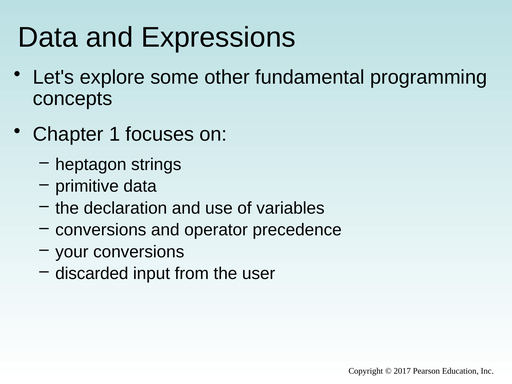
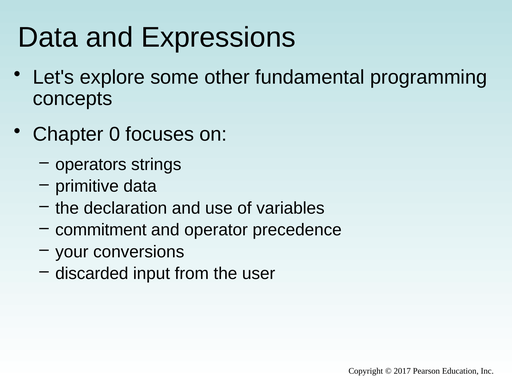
1: 1 -> 0
heptagon: heptagon -> operators
conversions at (101, 230): conversions -> commitment
